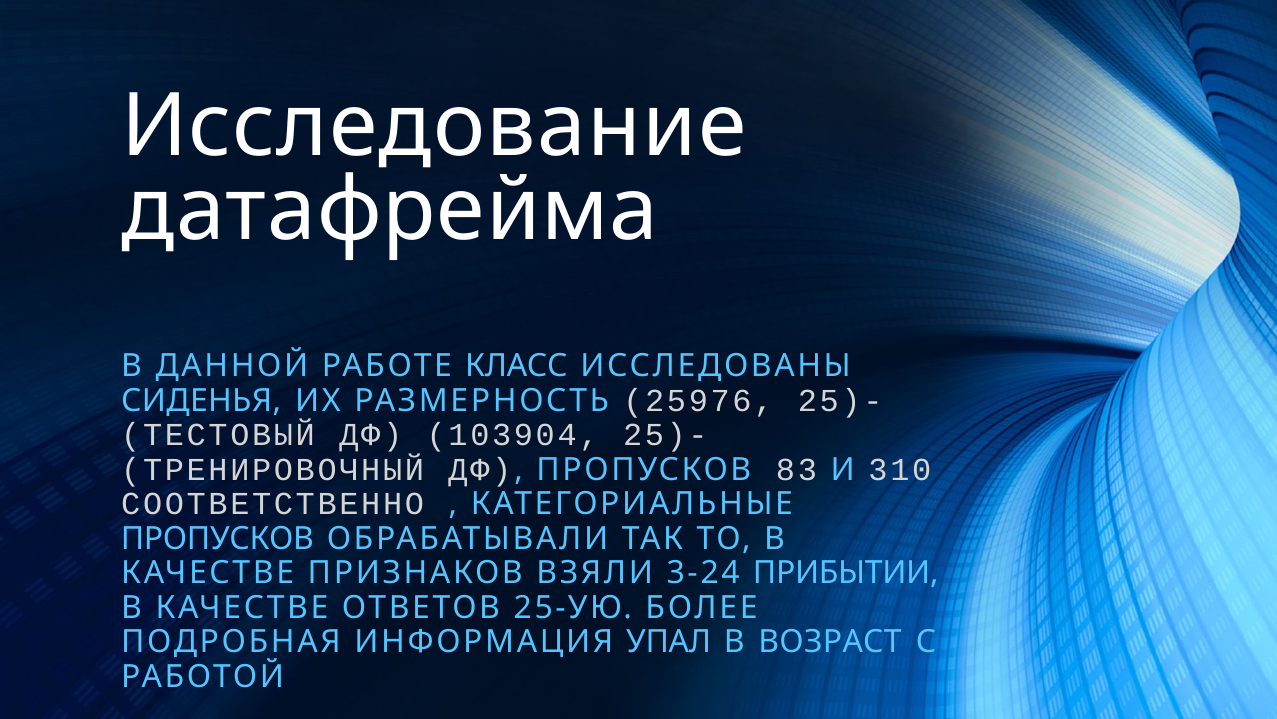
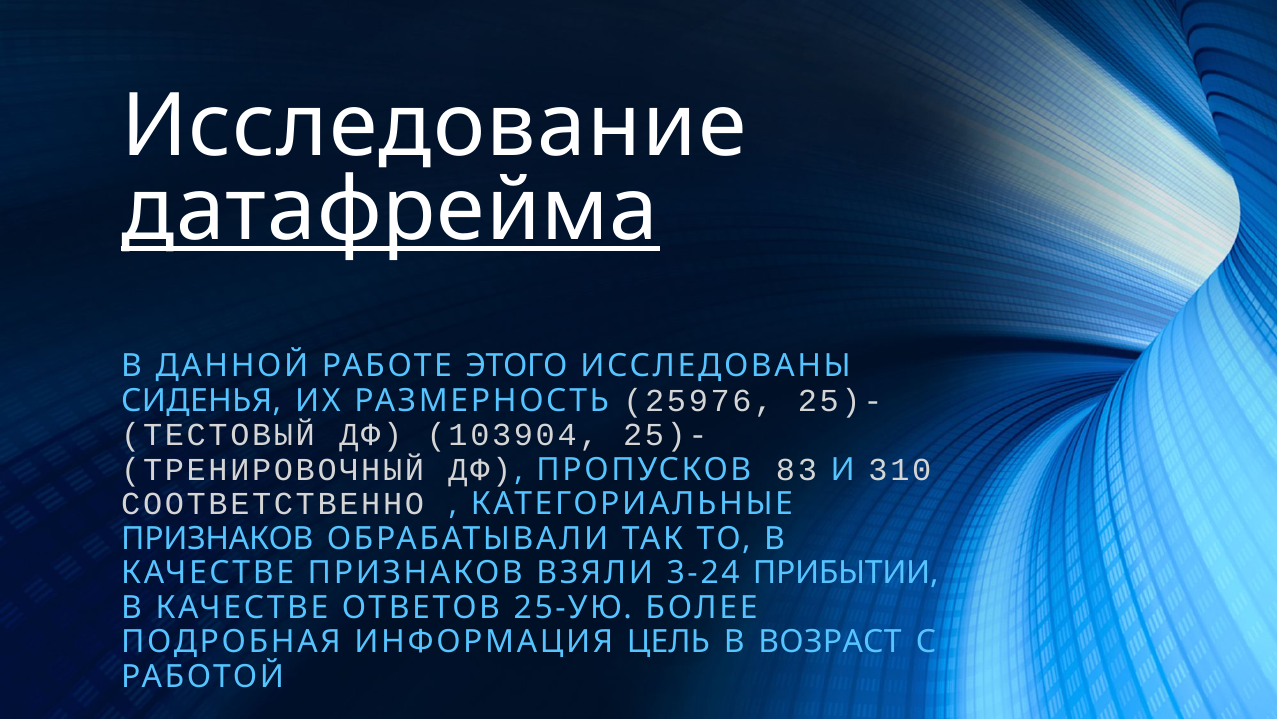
датафрейма underline: none -> present
КЛАСС: КЛАСС -> ЭТОГО
ПРОПУСКОВ at (217, 538): ПРОПУСКОВ -> ПРИЗНАКОВ
УПАЛ: УПАЛ -> ЦЕЛЬ
